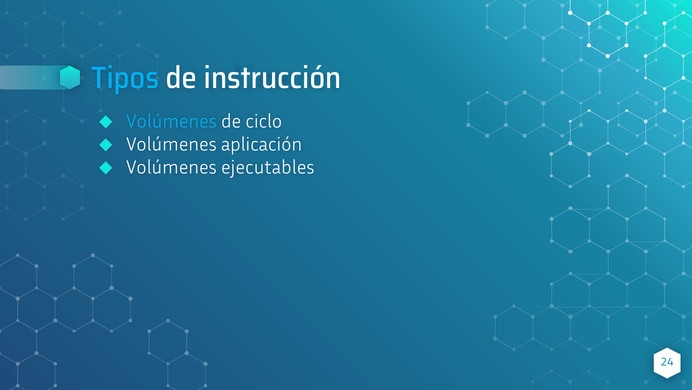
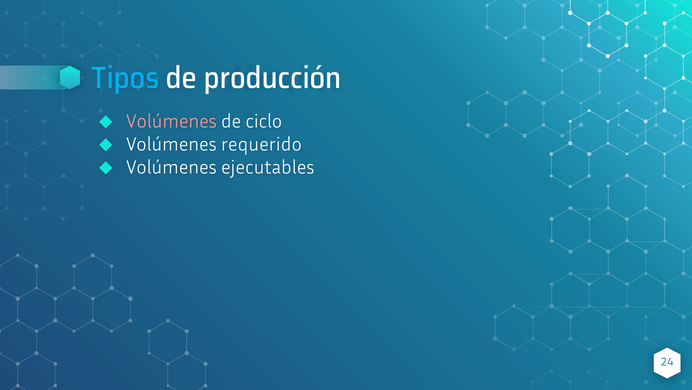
instrucción: instrucción -> producción
Volúmenes at (171, 121) colour: light blue -> pink
aplicación: aplicación -> requerido
